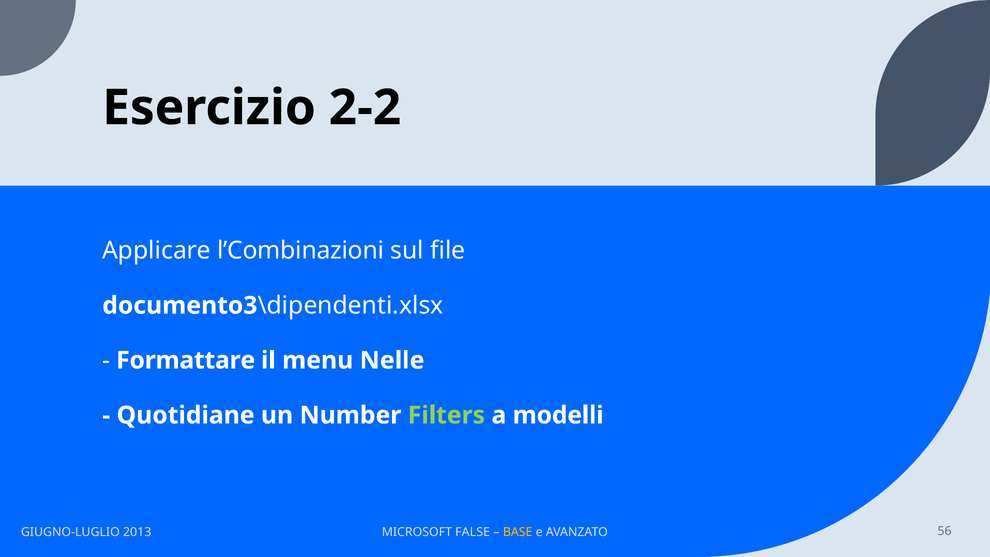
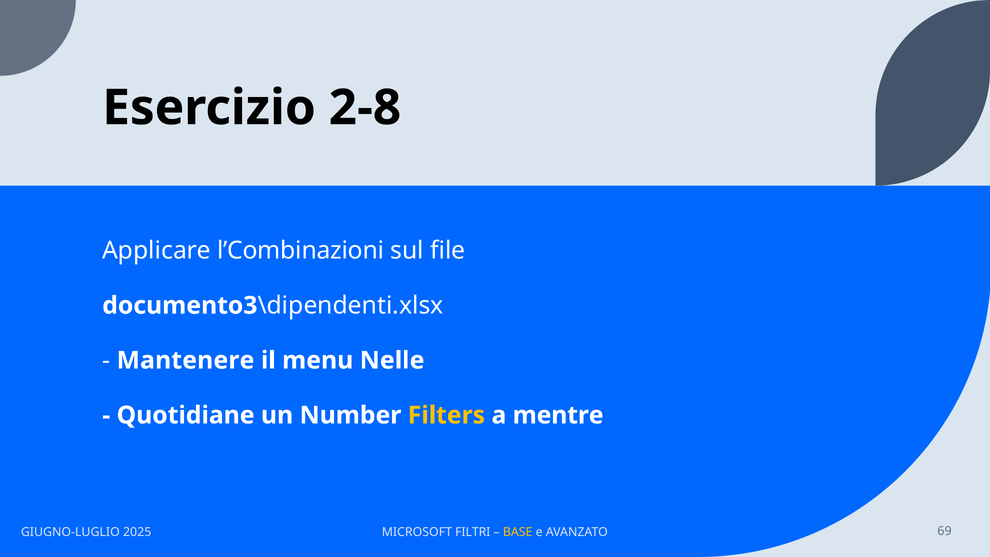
2-2: 2-2 -> 2-8
Formattare: Formattare -> Mantenere
Filters colour: light green -> yellow
modelli: modelli -> mentre
2013: 2013 -> 2025
FALSE: FALSE -> FILTRI
56: 56 -> 69
